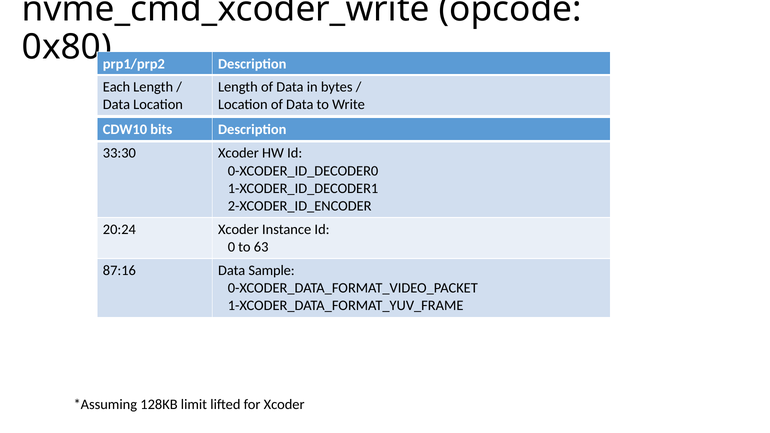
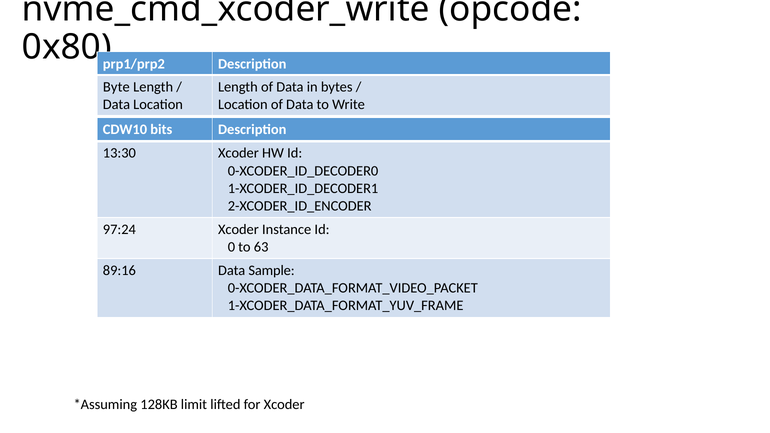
Each: Each -> Byte
33:30: 33:30 -> 13:30
20:24: 20:24 -> 97:24
87:16: 87:16 -> 89:16
